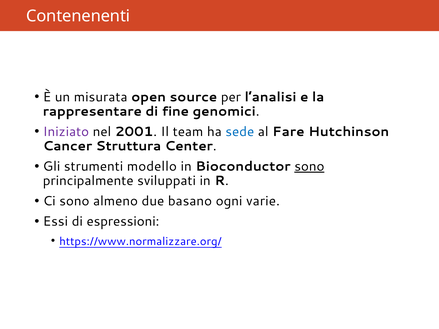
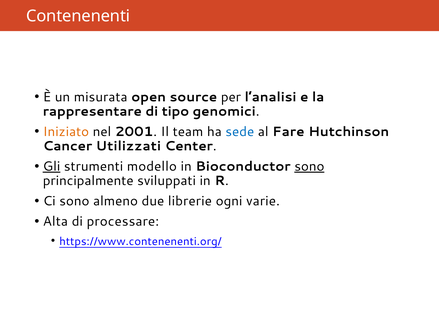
fine: fine -> tipo
Iniziato colour: purple -> orange
Struttura: Struttura -> Utilizzati
Gli underline: none -> present
basano: basano -> librerie
Essi: Essi -> Alta
espressioni: espressioni -> processare
https://www.normalizzare.org/: https://www.normalizzare.org/ -> https://www.contenenenti.org/
